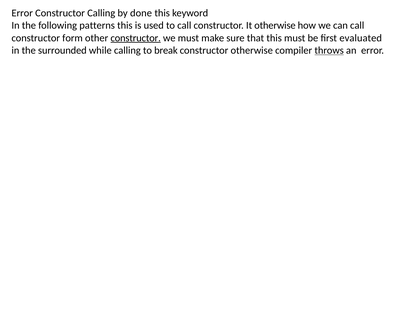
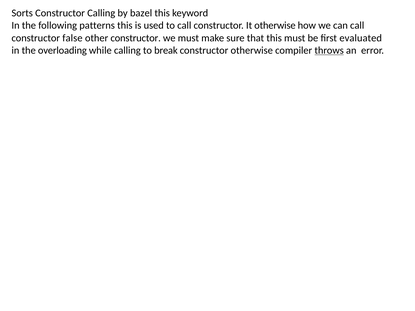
Error at (22, 13): Error -> Sorts
done: done -> bazel
form: form -> false
constructor at (136, 38) underline: present -> none
surrounded: surrounded -> overloading
